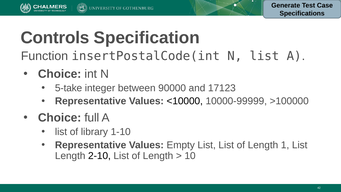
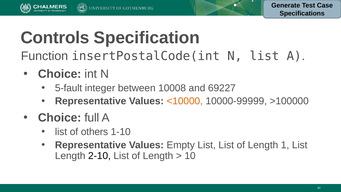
5-take: 5-take -> 5-fault
90000: 90000 -> 10008
17123: 17123 -> 69227
<10000 colour: black -> orange
library: library -> others
